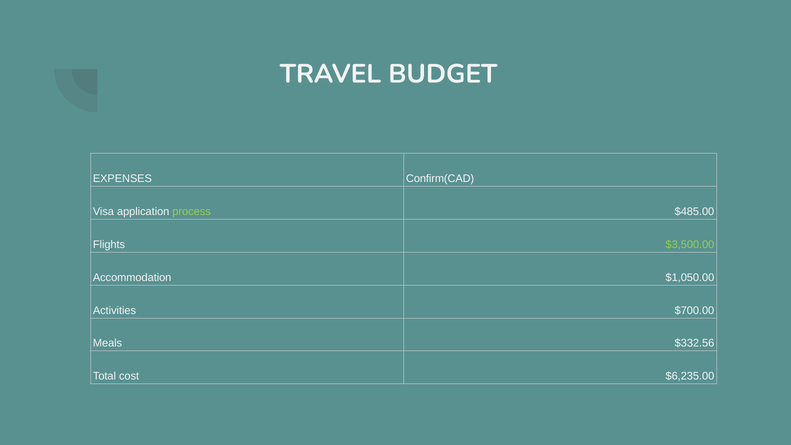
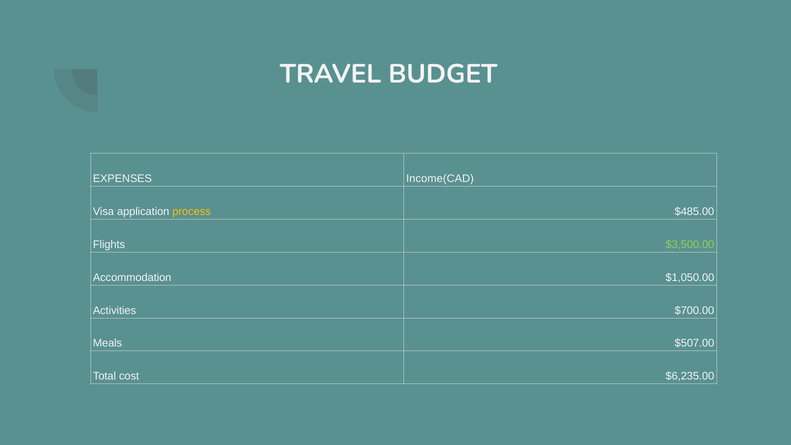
Confirm(CAD: Confirm(CAD -> Income(CAD
process colour: light green -> yellow
$332.56: $332.56 -> $507.00
